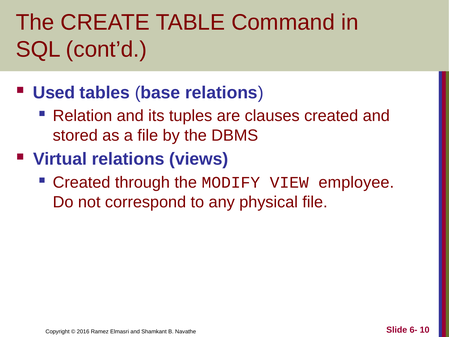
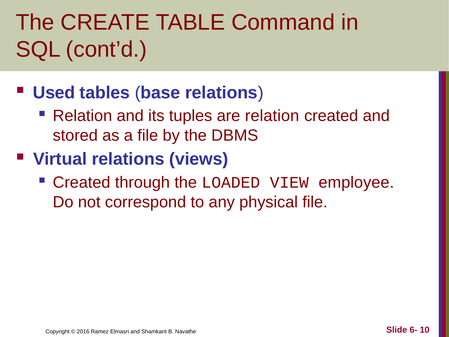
are clauses: clauses -> relation
MODIFY: MODIFY -> LOADED
